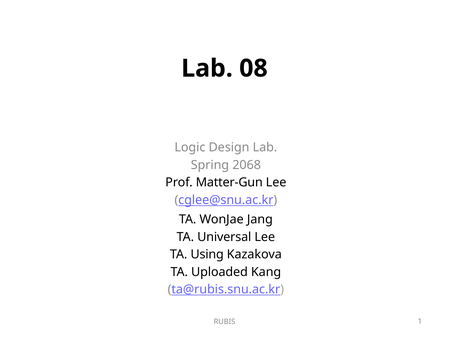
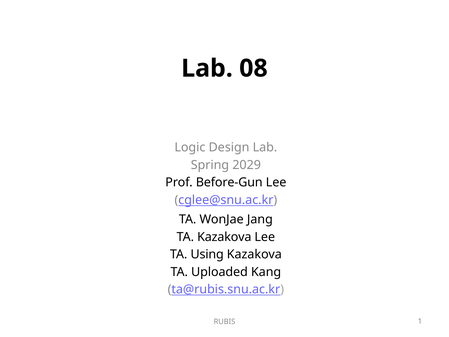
2068: 2068 -> 2029
Matter-Gun: Matter-Gun -> Before-Gun
TA Universal: Universal -> Kazakova
